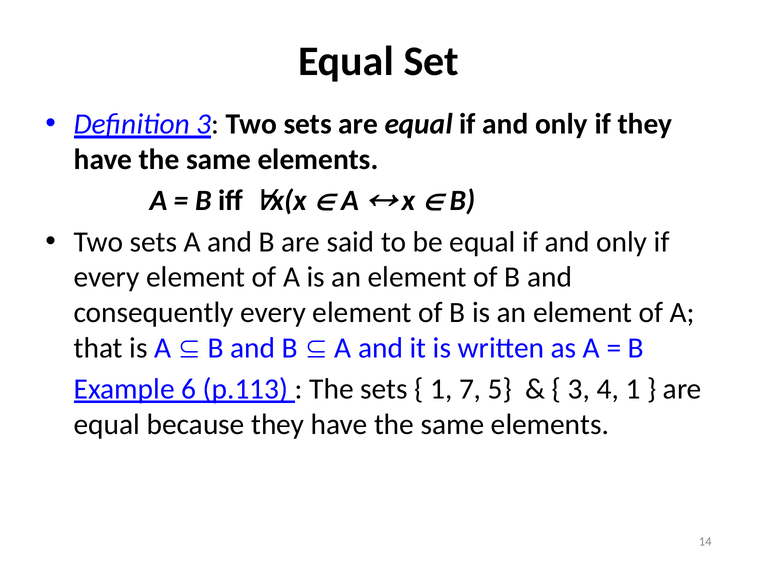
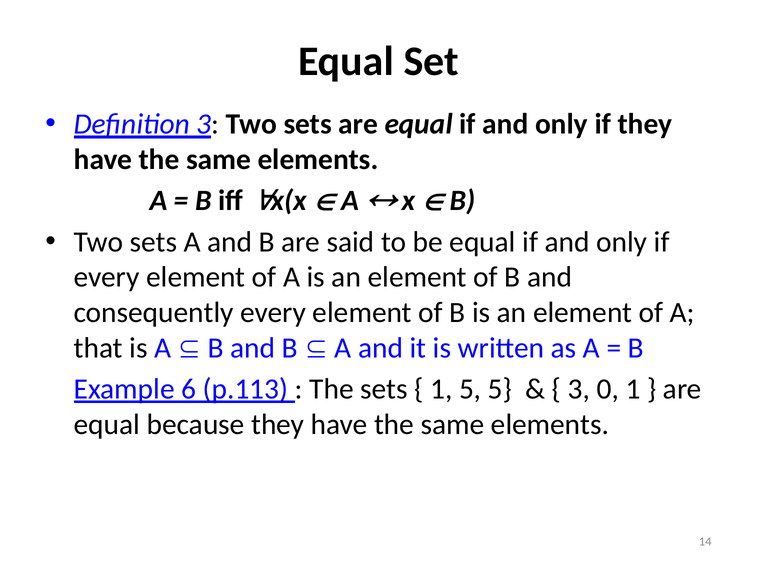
1 7: 7 -> 5
4: 4 -> 0
